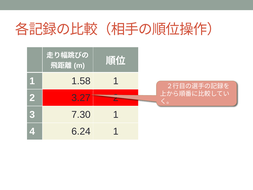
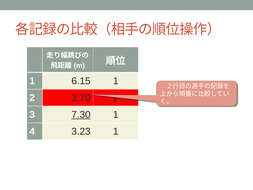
1.58: 1.58 -> 6.15
3.27: 3.27 -> 3.70
7.30 underline: none -> present
6.24: 6.24 -> 3.23
